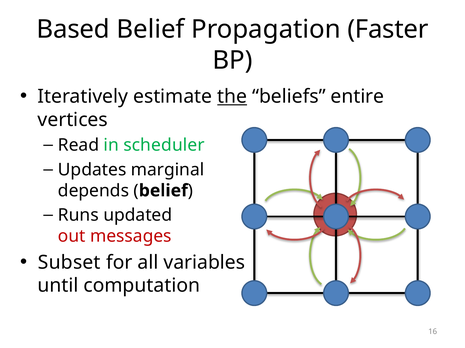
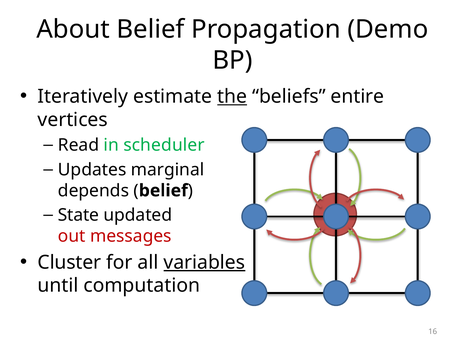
Based: Based -> About
Faster: Faster -> Demo
Runs: Runs -> State
Subset: Subset -> Cluster
variables underline: none -> present
